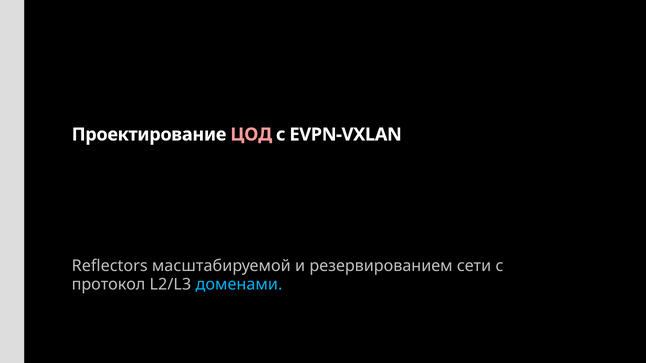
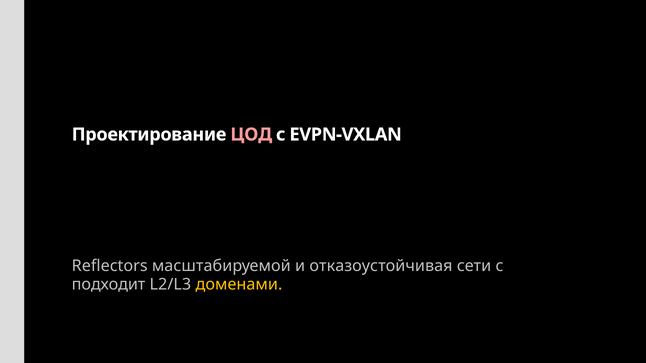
резервированием: резервированием -> отказоустойчивая
протокол: протокол -> подходит
доменами colour: light blue -> yellow
